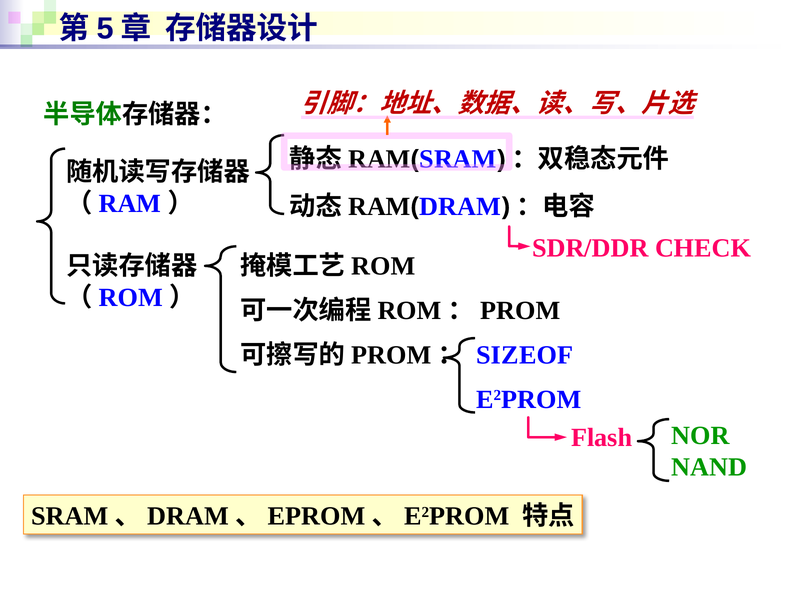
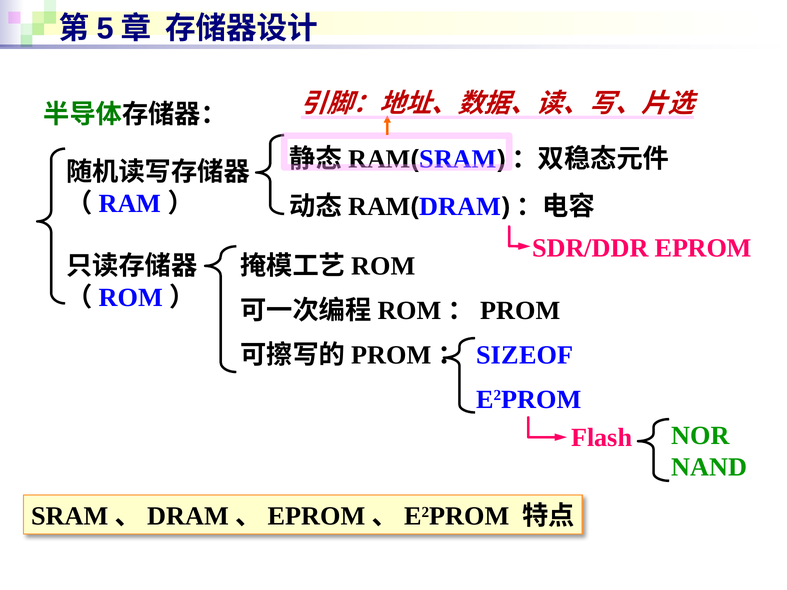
CHECK: CHECK -> EPROM
